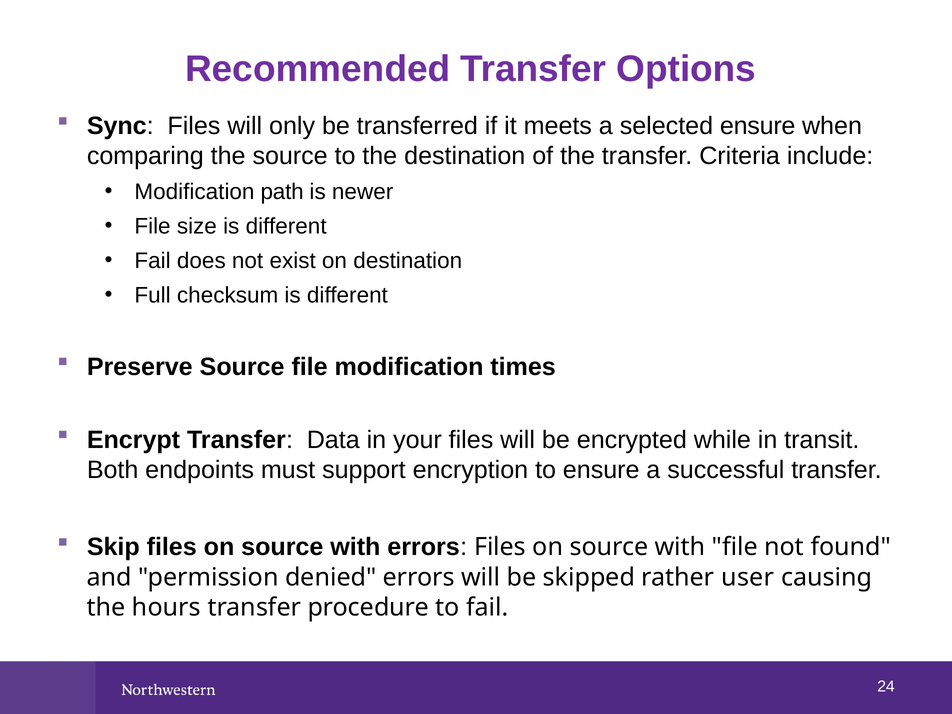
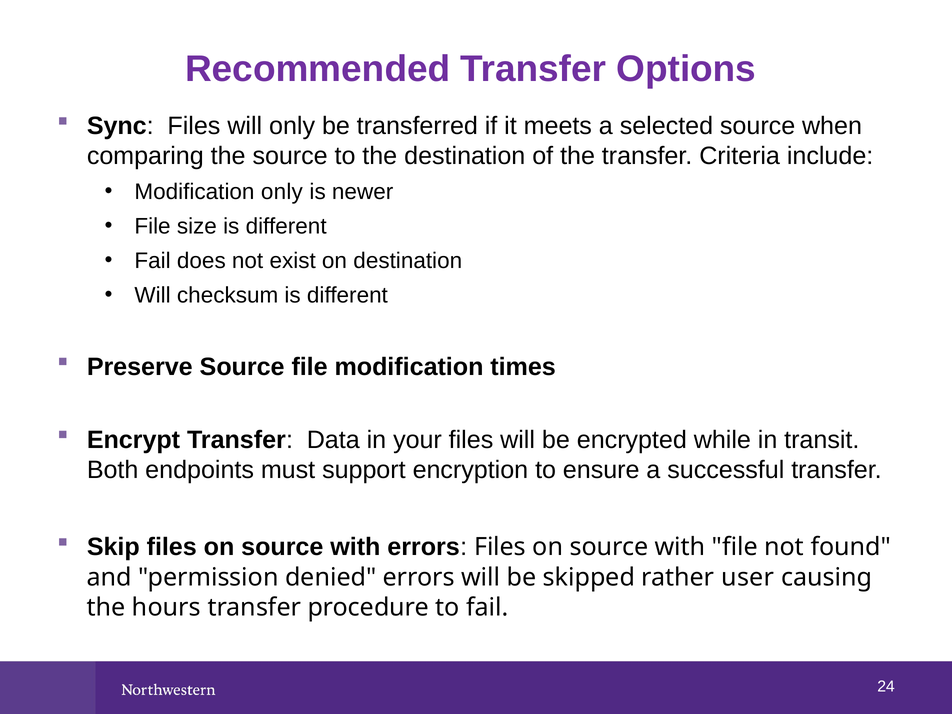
selected ensure: ensure -> source
Modification path: path -> only
Full at (153, 295): Full -> Will
